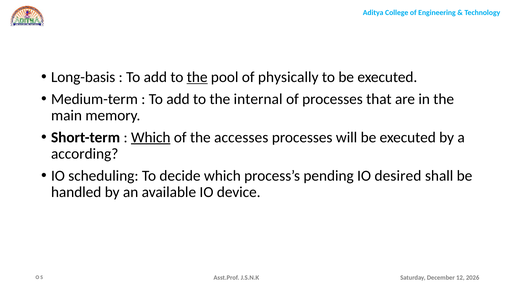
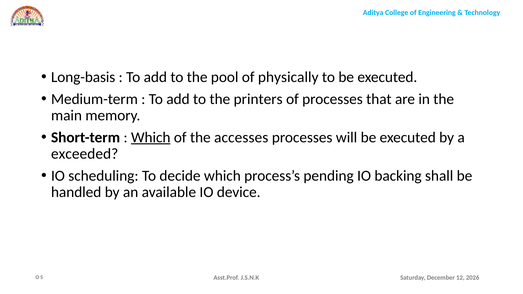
the at (197, 77) underline: present -> none
internal: internal -> printers
according: according -> exceeded
desired: desired -> backing
